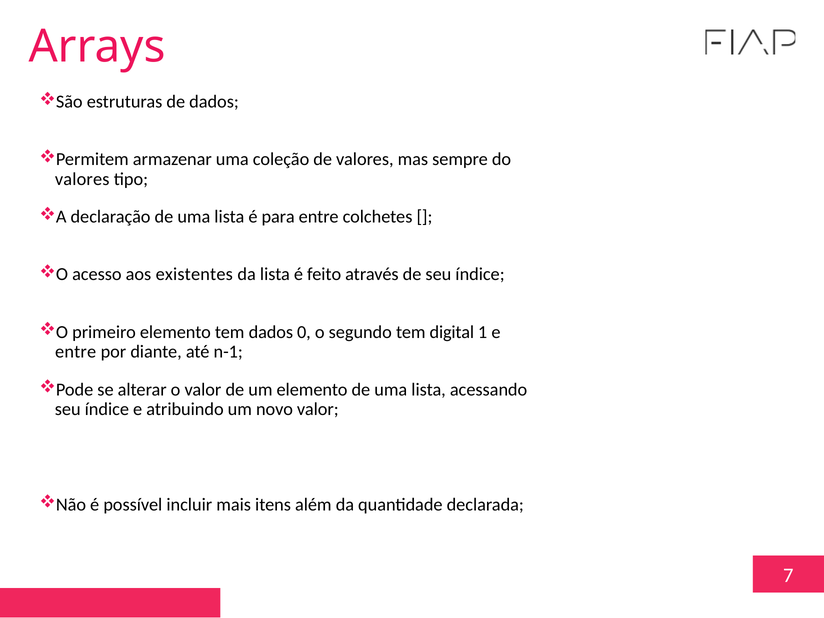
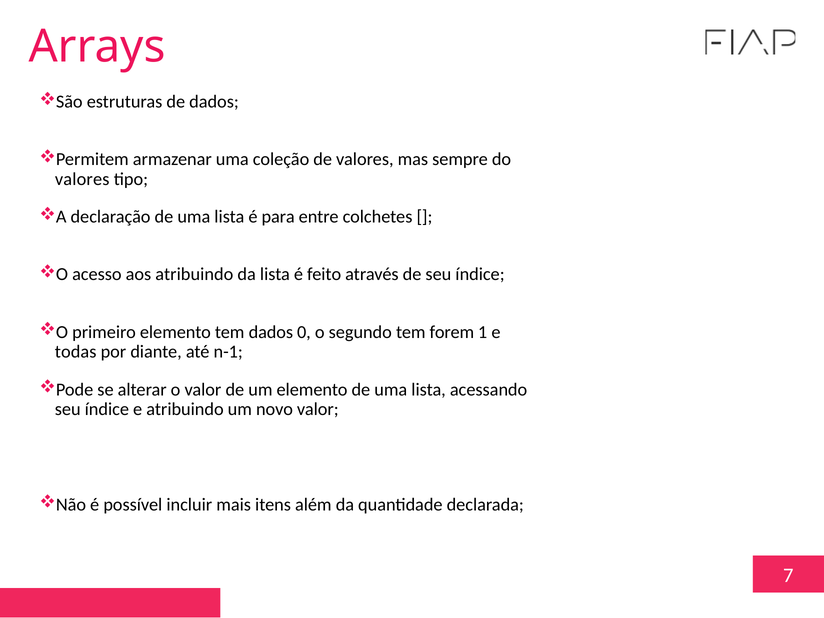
aos existentes: existentes -> atribuindo
digital: digital -> forem
entre at (76, 352): entre -> todas
